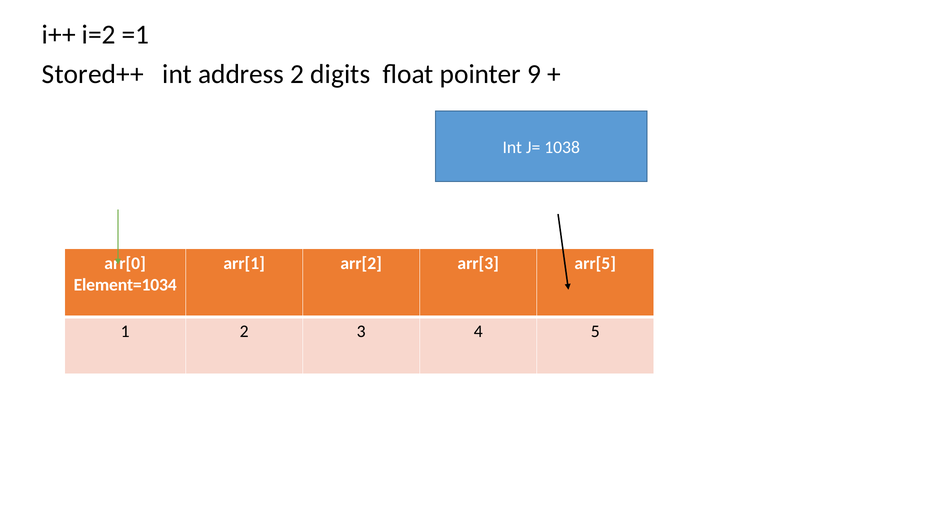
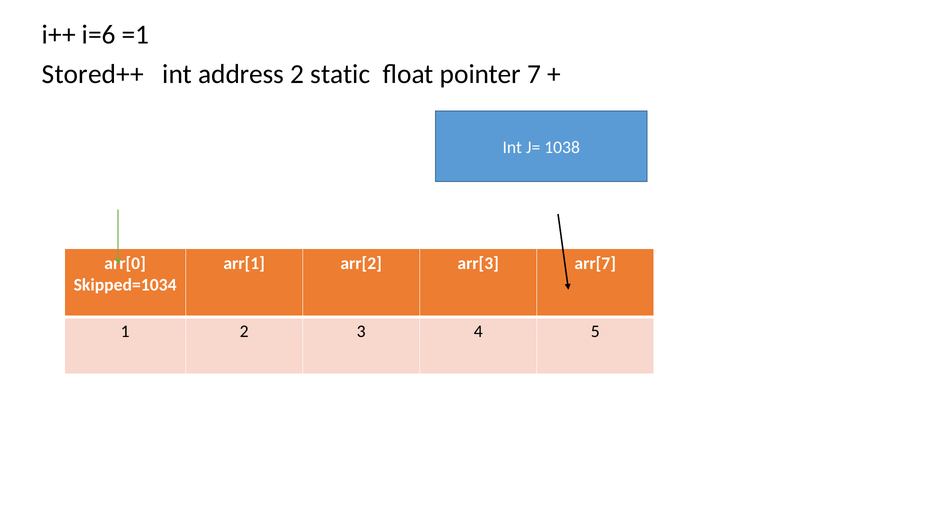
i=2: i=2 -> i=6
digits: digits -> static
9: 9 -> 7
arr[5: arr[5 -> arr[7
Element=1034: Element=1034 -> Skipped=1034
